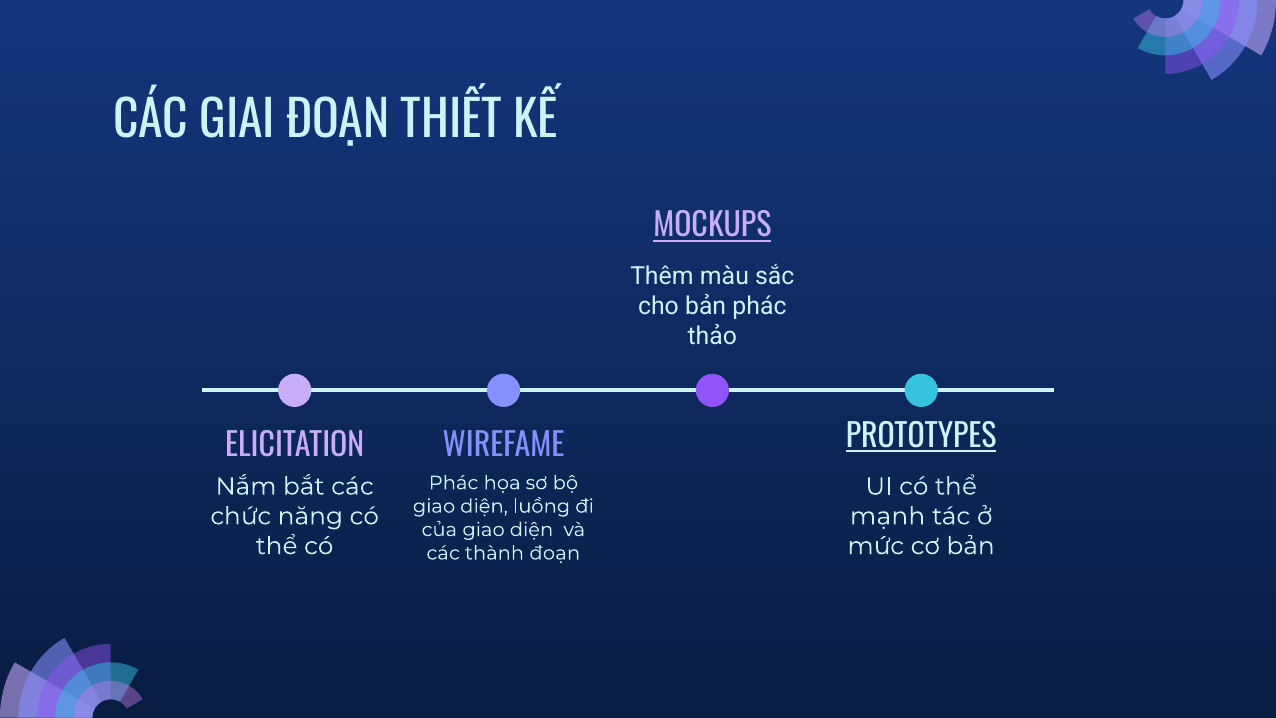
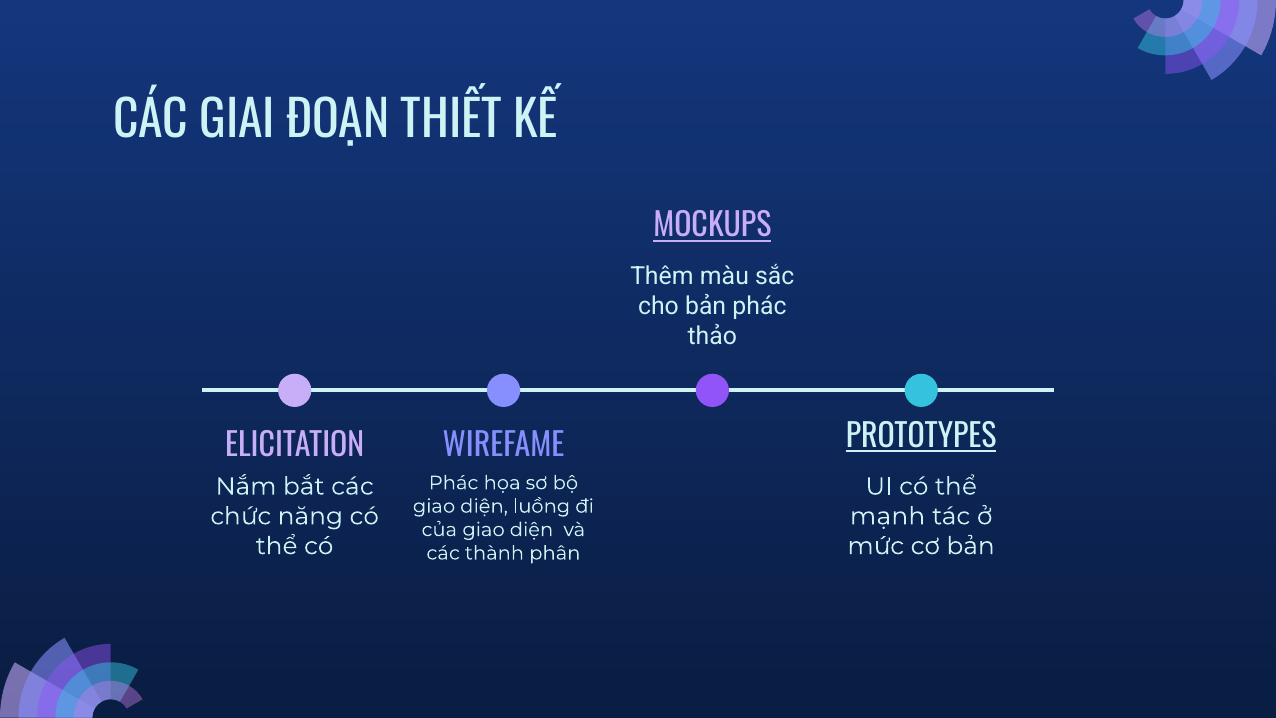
thành đoạn: đoạn -> phân
